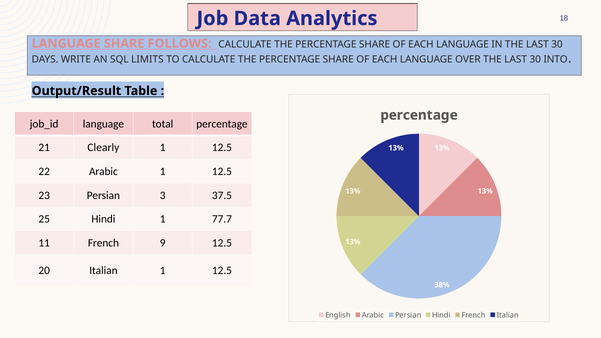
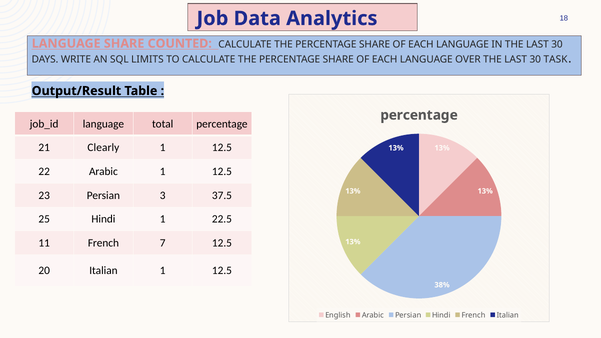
FOLLOWS: FOLLOWS -> COUNTED
INTO: INTO -> TASK
77.7: 77.7 -> 22.5
9: 9 -> 7
